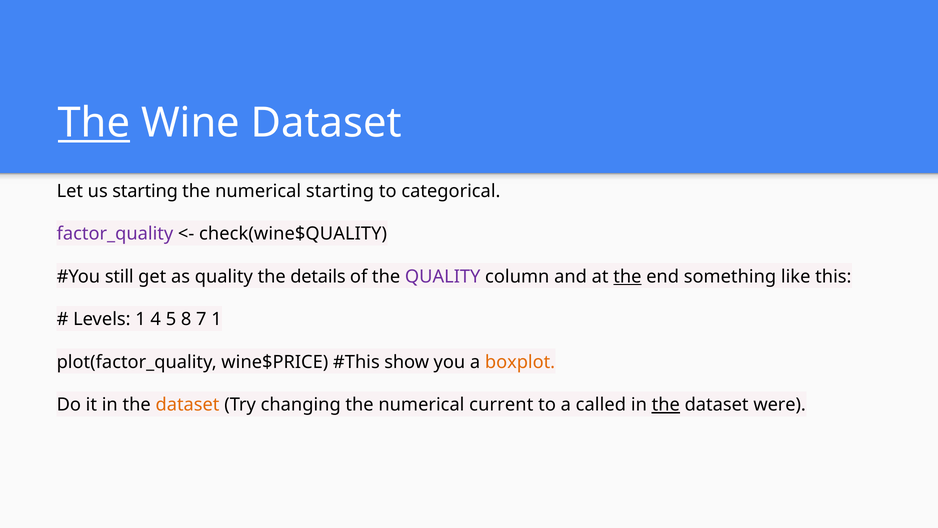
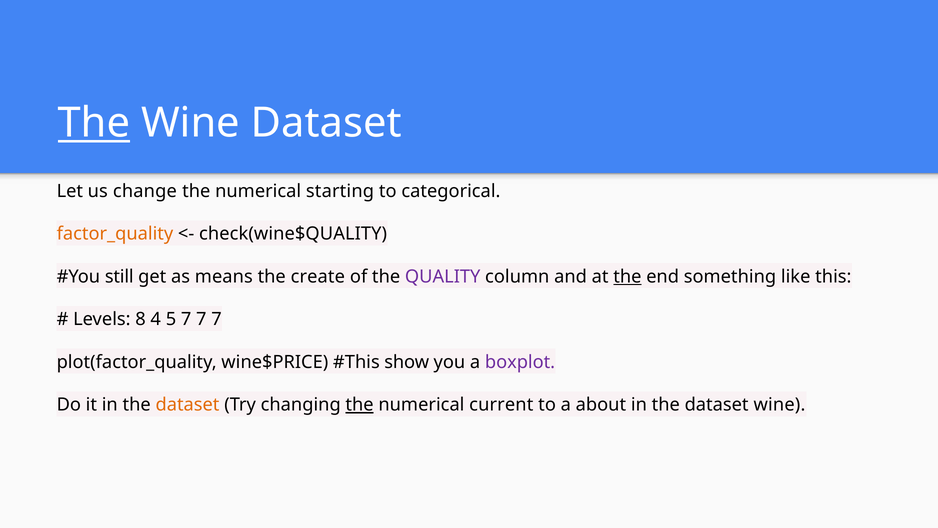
us starting: starting -> change
factor_quality colour: purple -> orange
as quality: quality -> means
details: details -> create
Levels 1: 1 -> 8
5 8: 8 -> 7
1 at (217, 319): 1 -> 7
boxplot colour: orange -> purple
the at (360, 405) underline: none -> present
called: called -> about
the at (666, 405) underline: present -> none
dataset were: were -> wine
